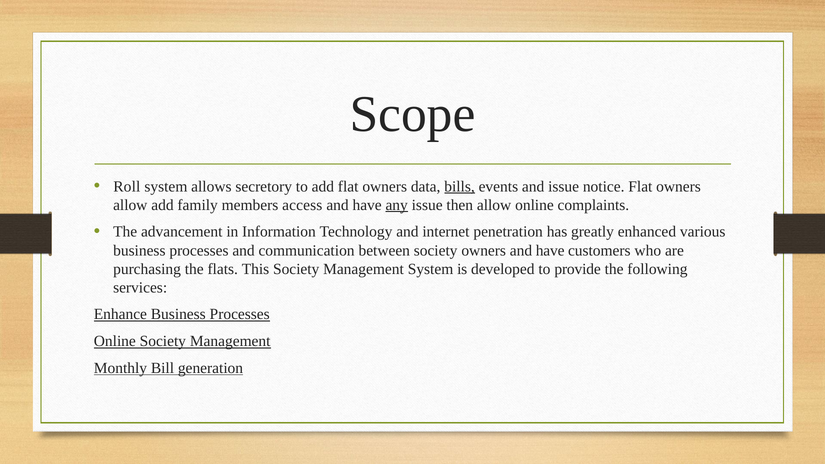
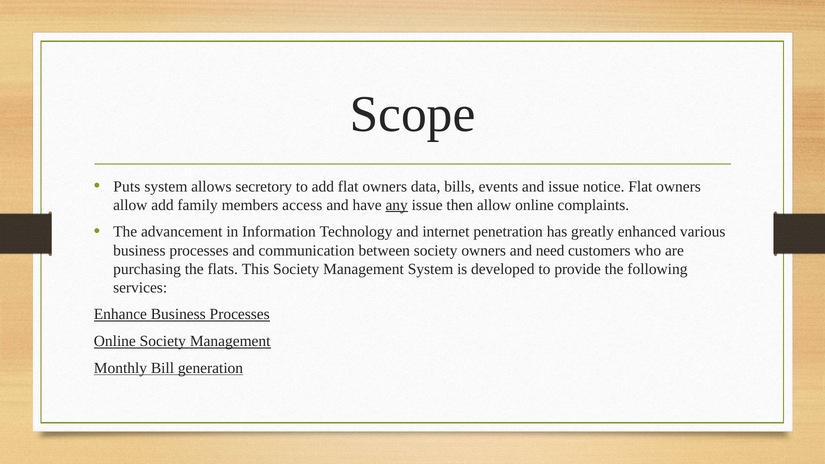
Roll: Roll -> Puts
bills underline: present -> none
owners and have: have -> need
